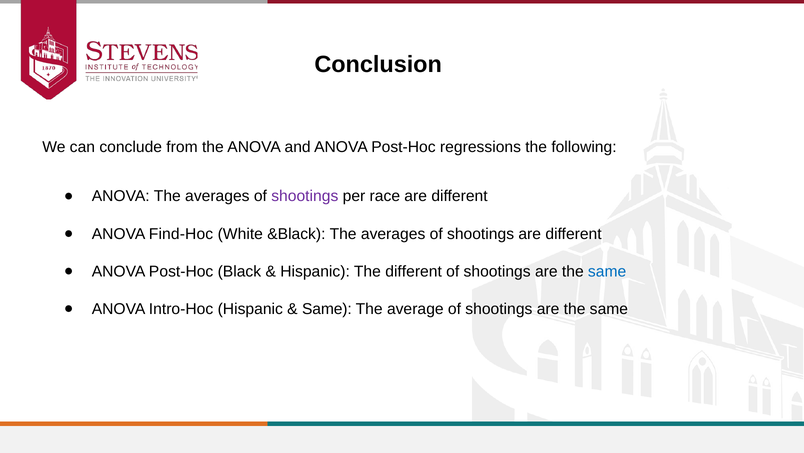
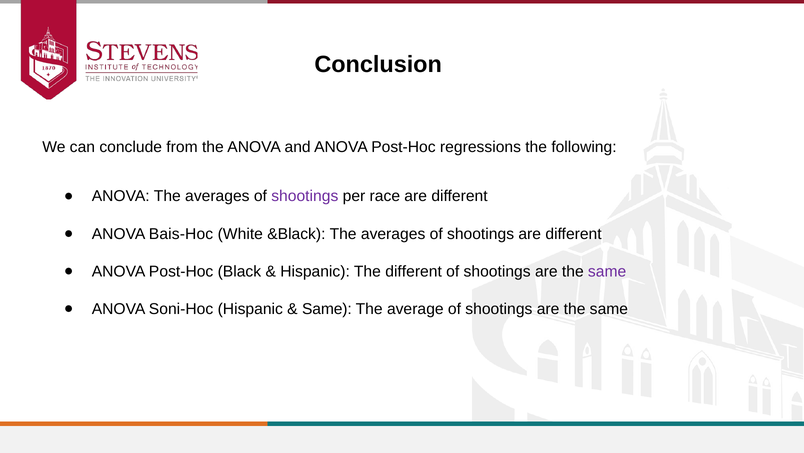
Find-Hoc: Find-Hoc -> Bais-Hoc
same at (607, 271) colour: blue -> purple
Intro-Hoc: Intro-Hoc -> Soni-Hoc
